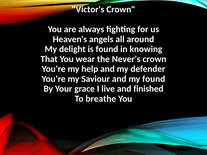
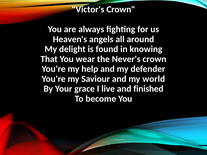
my found: found -> world
breathe: breathe -> become
